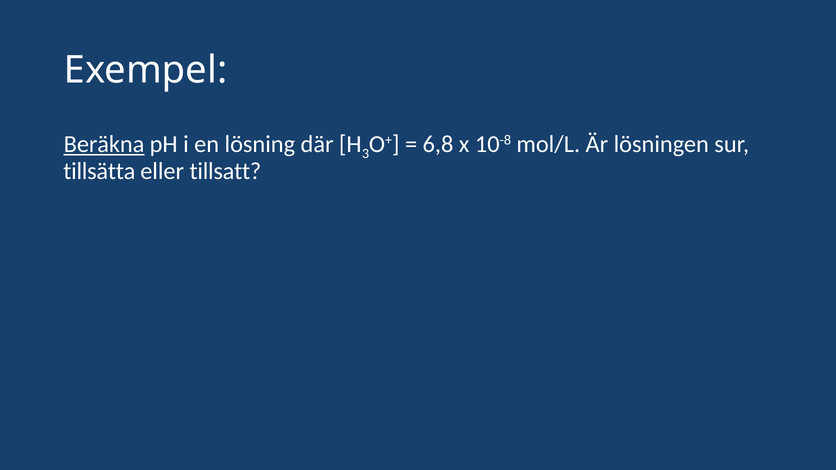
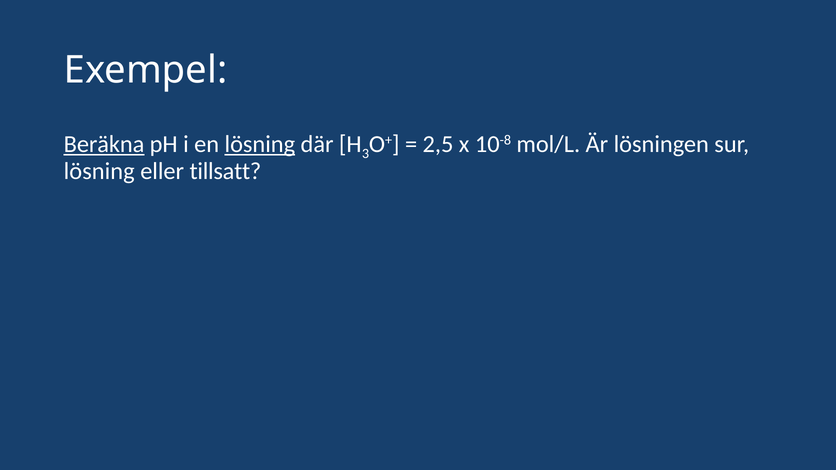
lösning at (260, 144) underline: none -> present
6,8: 6,8 -> 2,5
tillsätta at (99, 171): tillsätta -> lösning
